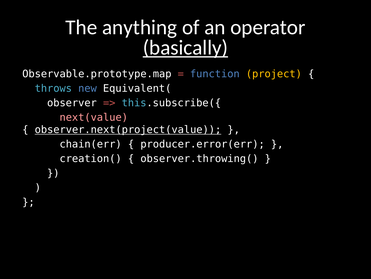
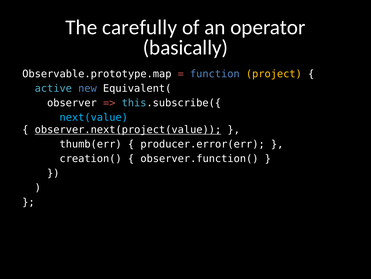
anything: anything -> carefully
basically underline: present -> none
throws: throws -> active
next(value colour: pink -> light blue
chain(err: chain(err -> thumb(err
observer.throwing(: observer.throwing( -> observer.function(
